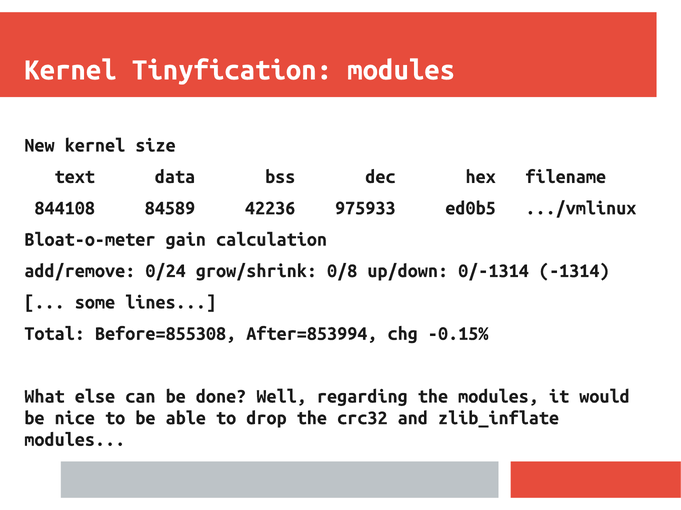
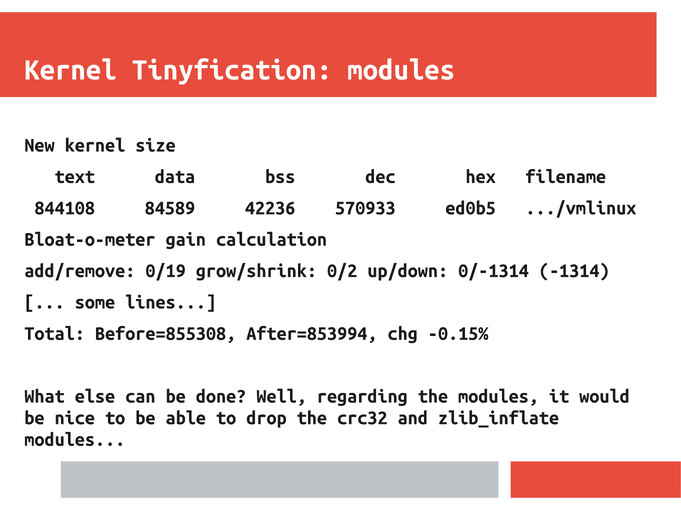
975933: 975933 -> 570933
0/24: 0/24 -> 0/19
0/8: 0/8 -> 0/2
